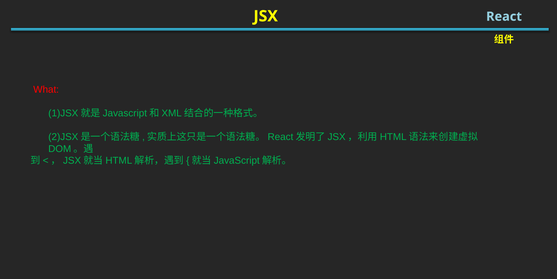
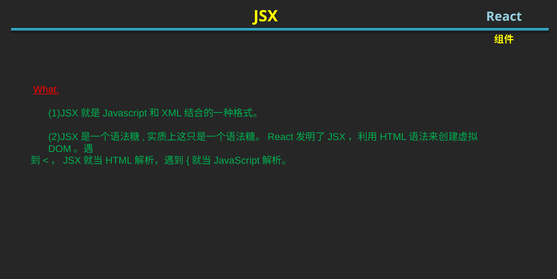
What underline: none -> present
